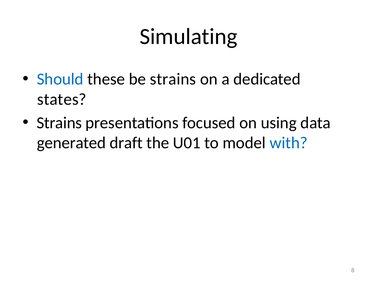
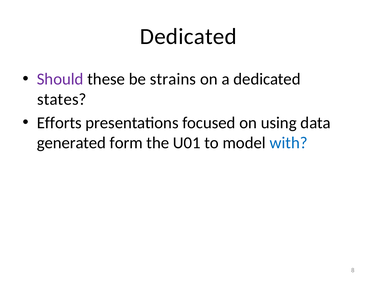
Simulating at (188, 36): Simulating -> Dedicated
Should colour: blue -> purple
Strains at (59, 123): Strains -> Efforts
draft: draft -> form
